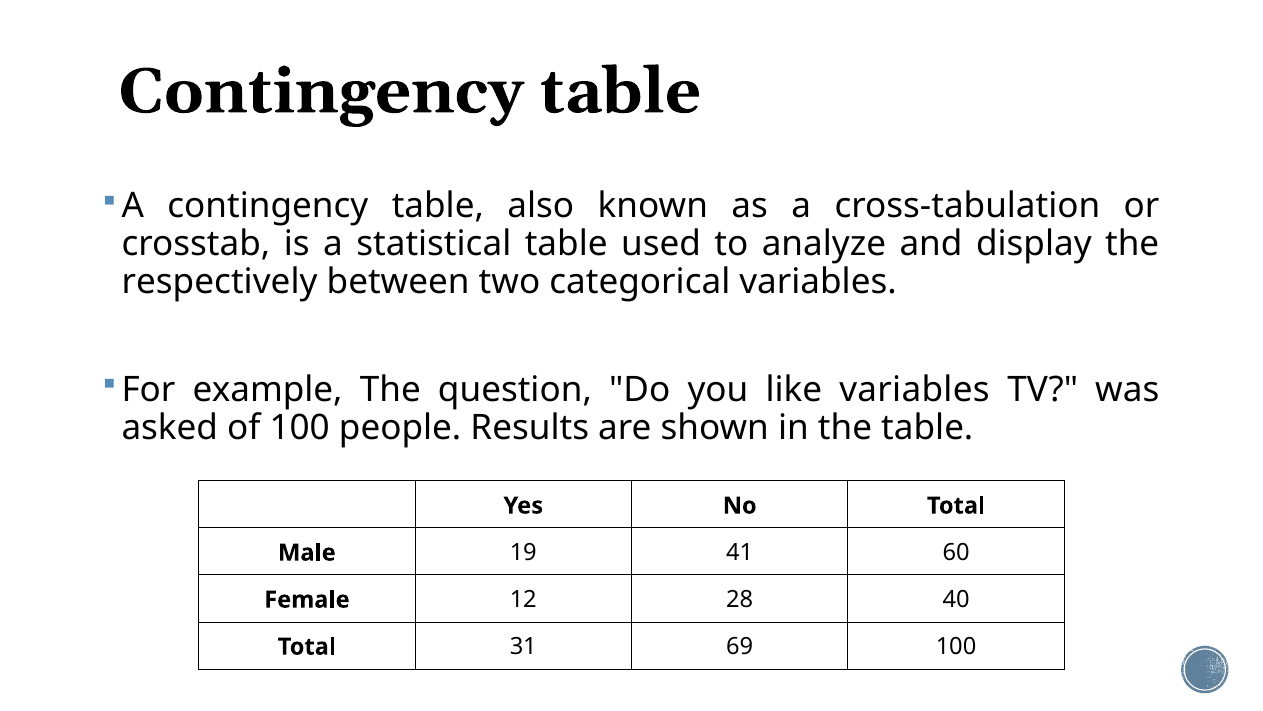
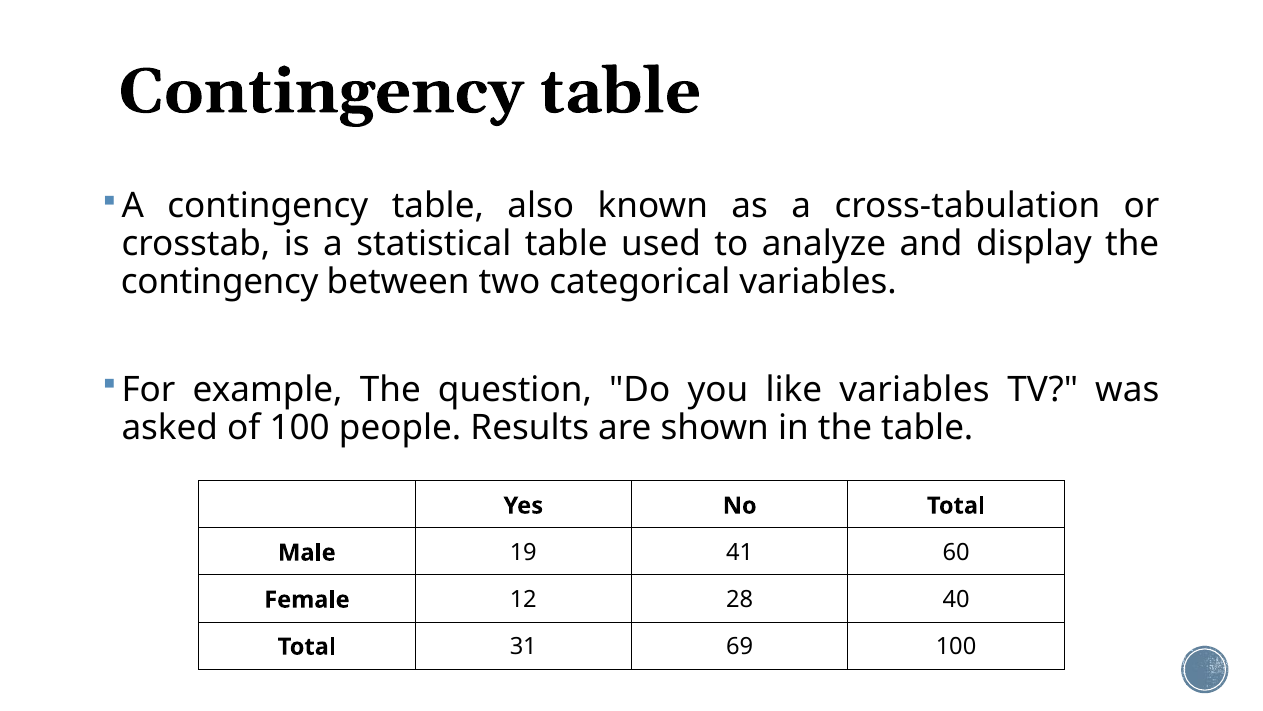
respectively at (220, 282): respectively -> contingency
